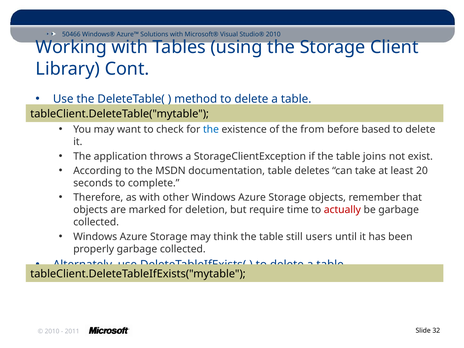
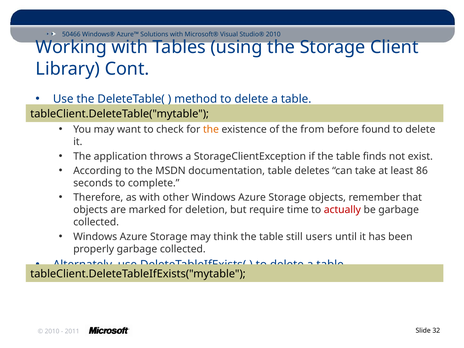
the at (211, 129) colour: blue -> orange
based: based -> found
joins: joins -> finds
20: 20 -> 86
